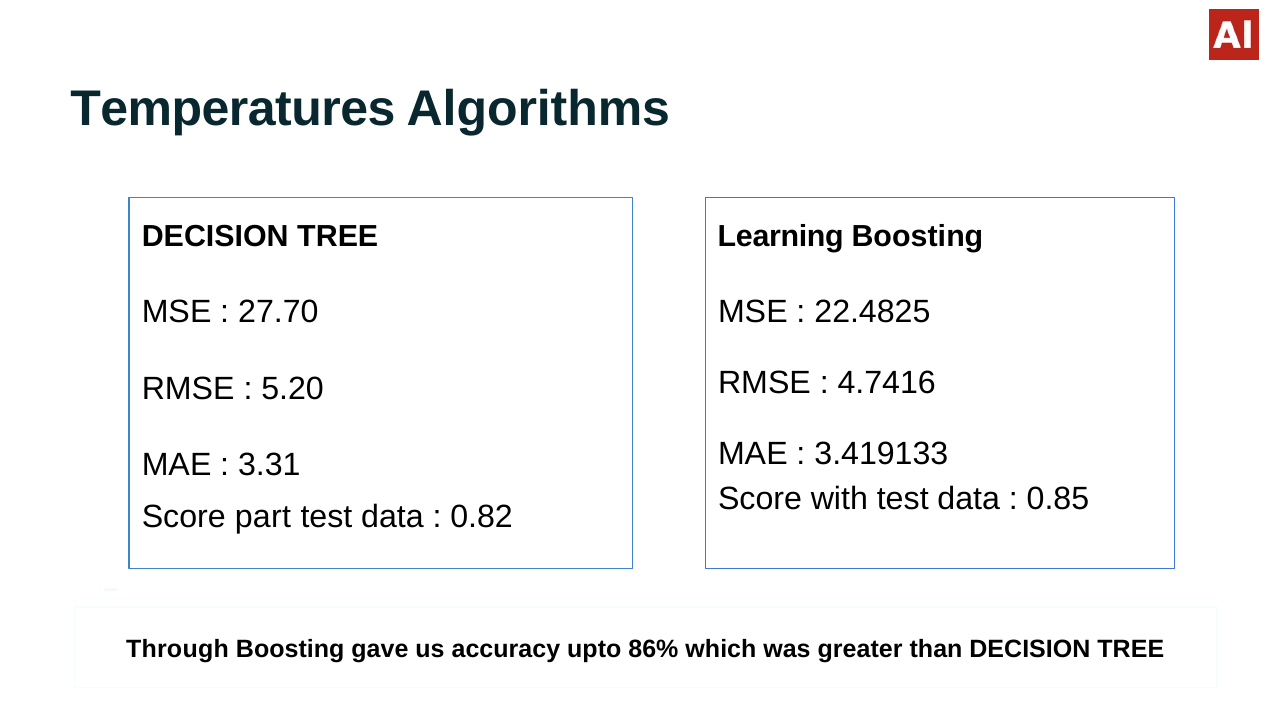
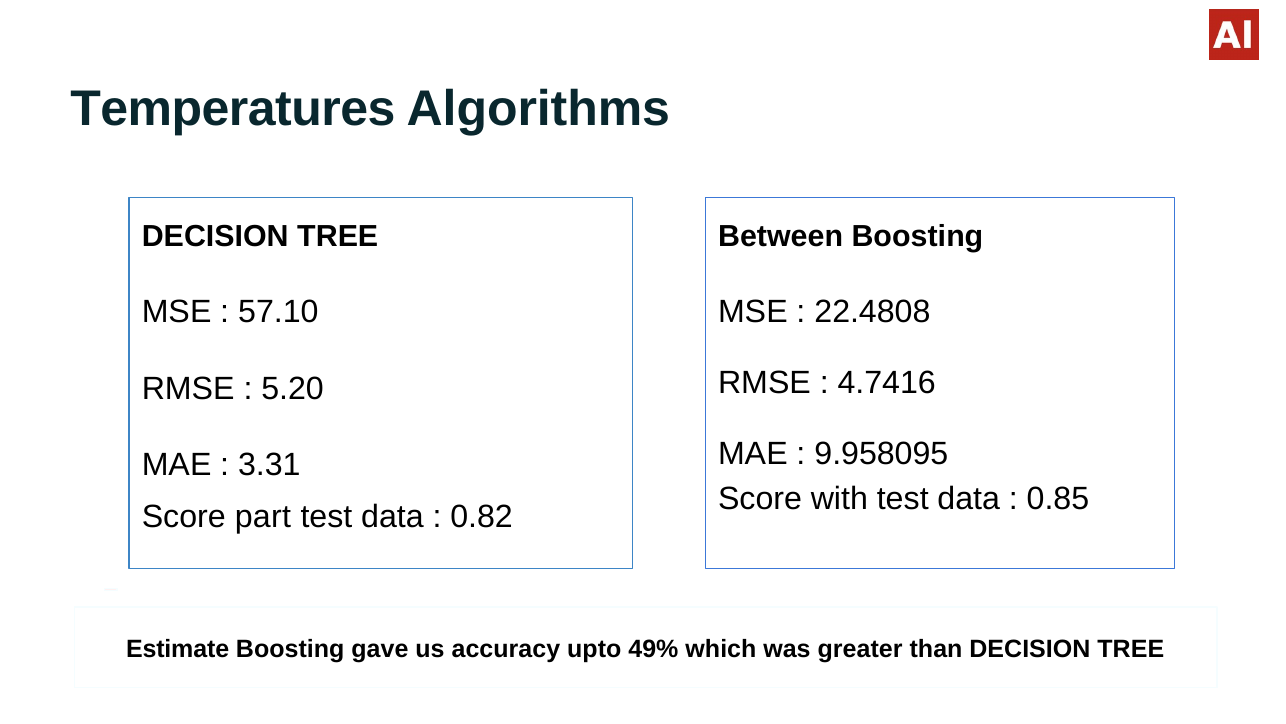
Learning: Learning -> Between
27.70: 27.70 -> 57.10
22.4825: 22.4825 -> 22.4808
3.419133: 3.419133 -> 9.958095
Through: Through -> Estimate
86%: 86% -> 49%
